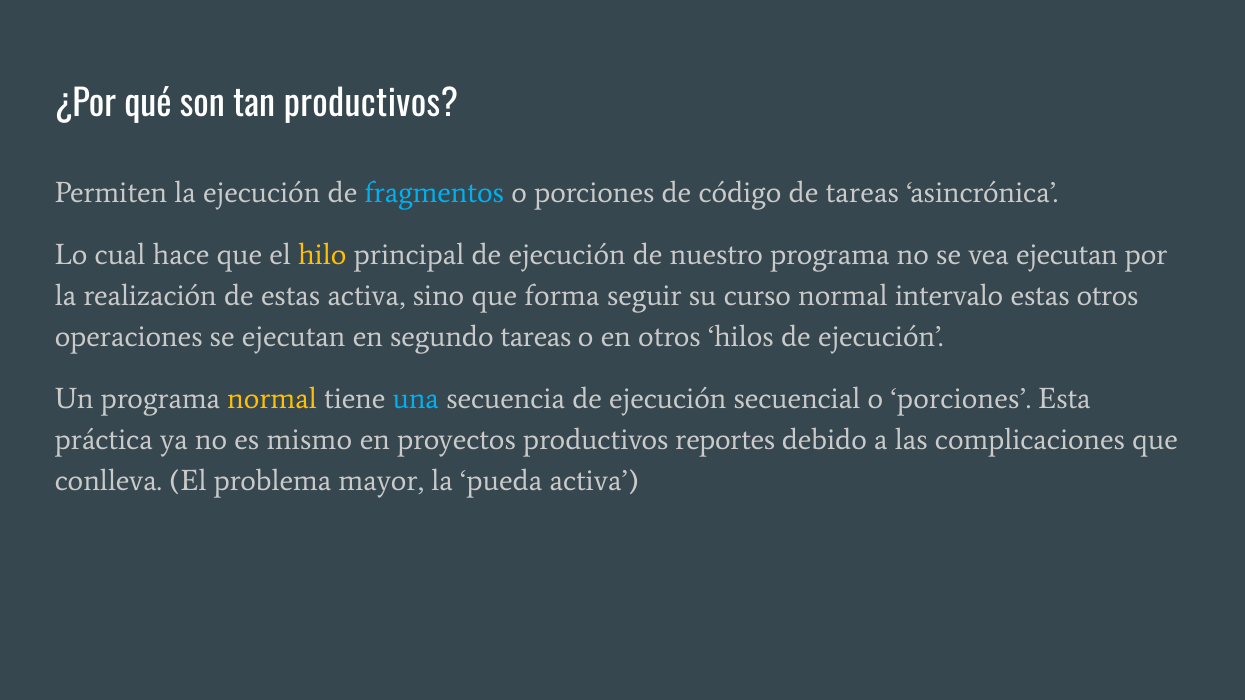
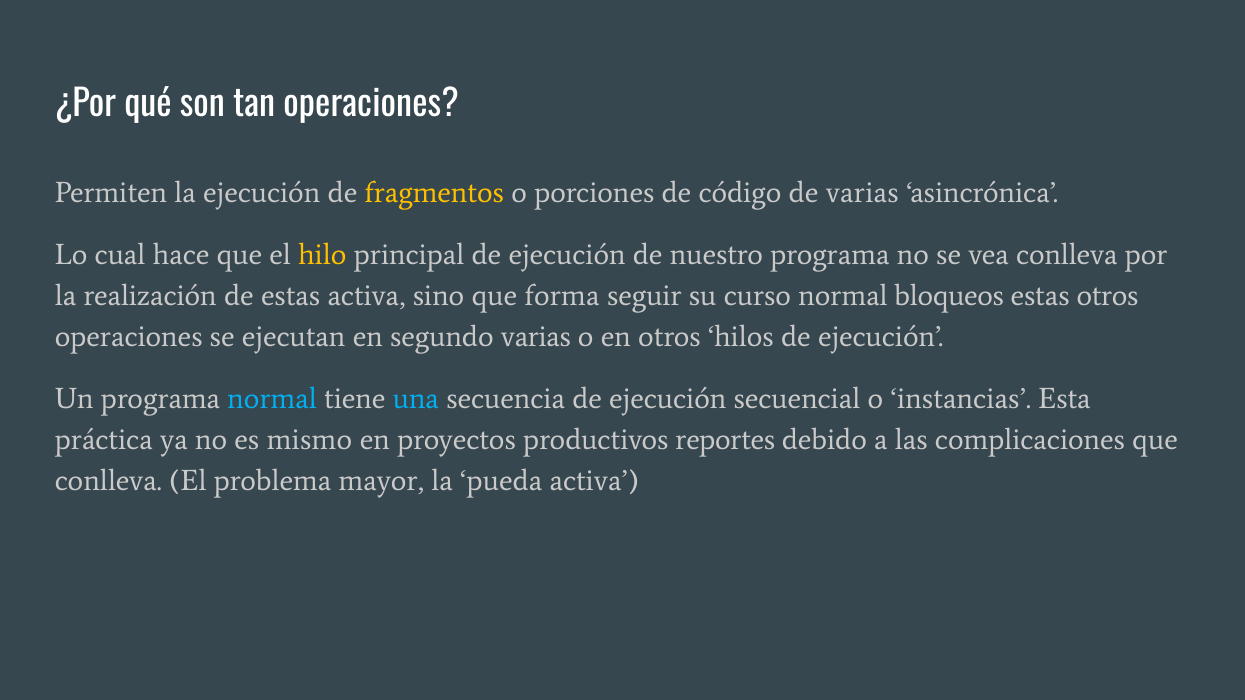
tan productivos: productivos -> operaciones
fragmentos colour: light blue -> yellow
de tareas: tareas -> varias
vea ejecutan: ejecutan -> conlleva
intervalo: intervalo -> bloqueos
segundo tareas: tareas -> varias
normal at (272, 399) colour: yellow -> light blue
secuencial o porciones: porciones -> instancias
